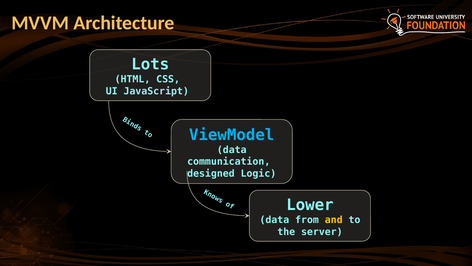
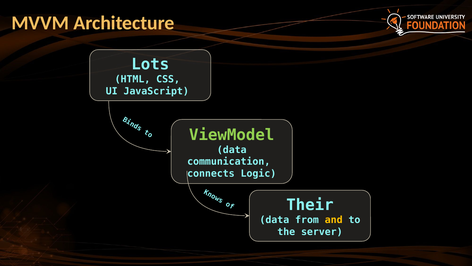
ViewModel colour: light blue -> light green
designed: designed -> connects
Lower: Lower -> Their
